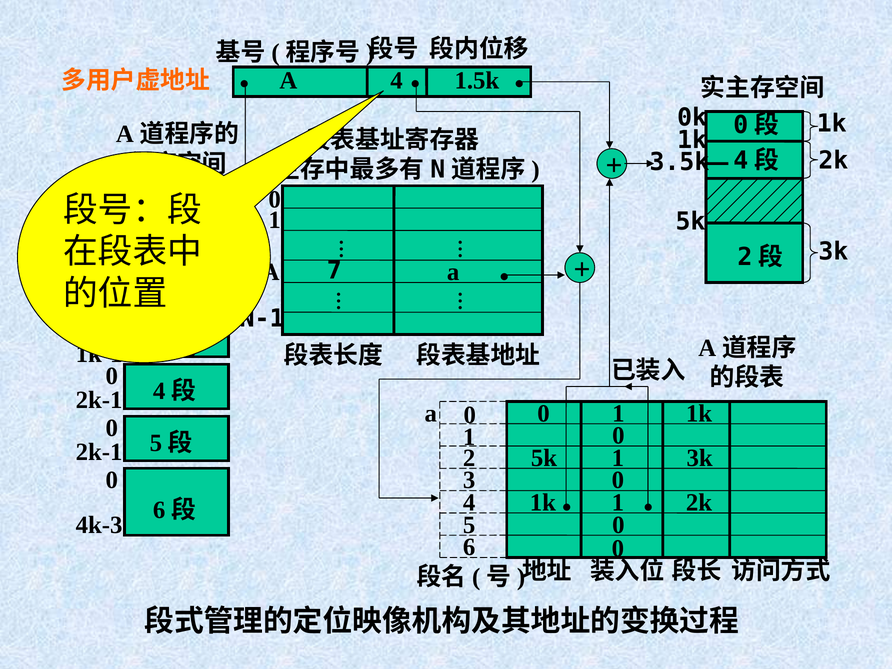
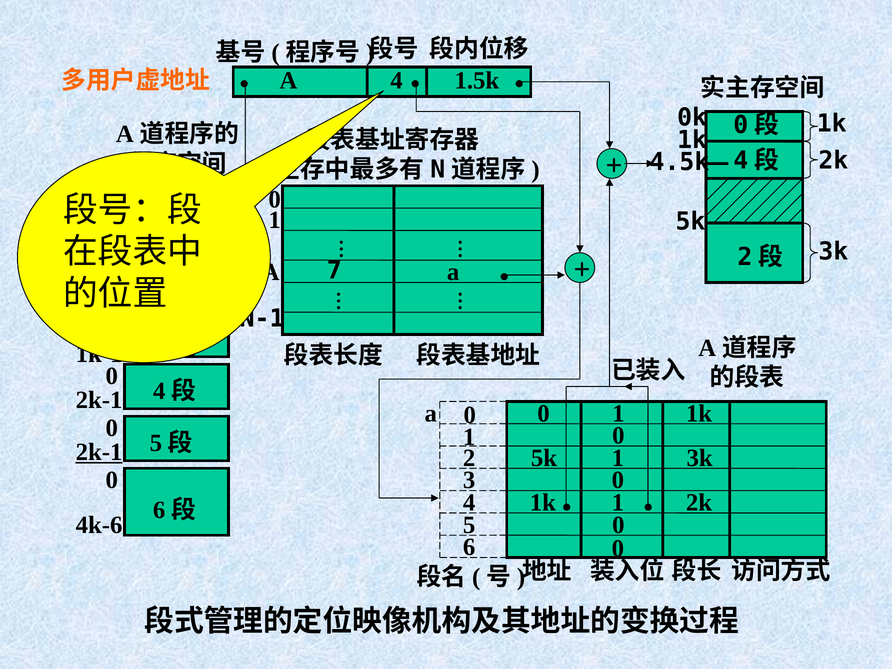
3.5k: 3.5k -> 4.5k
2k-1 at (99, 452) underline: none -> present
4k-3: 4k-3 -> 4k-6
